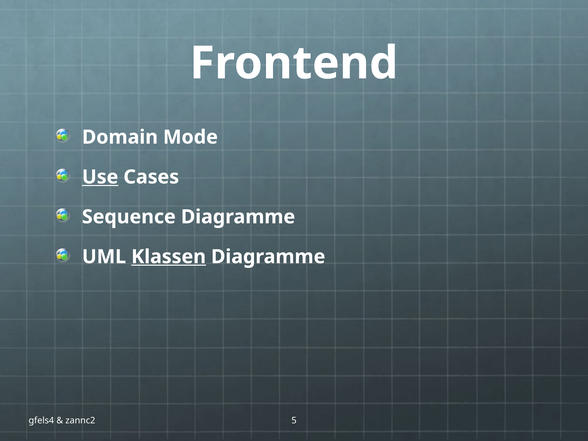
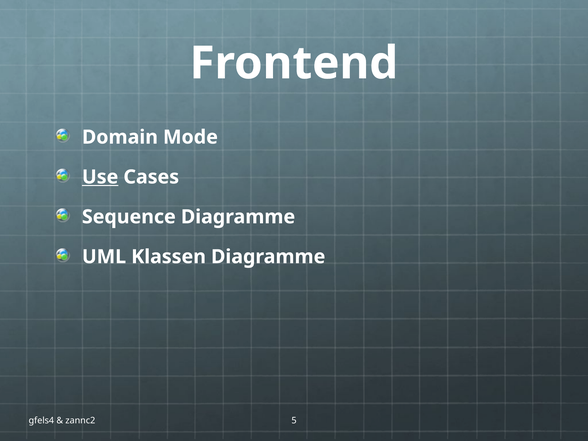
Klassen underline: present -> none
